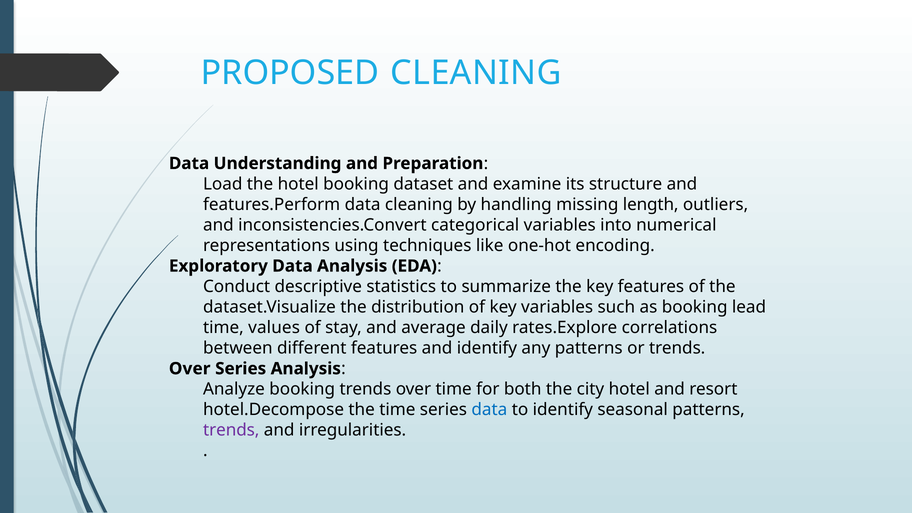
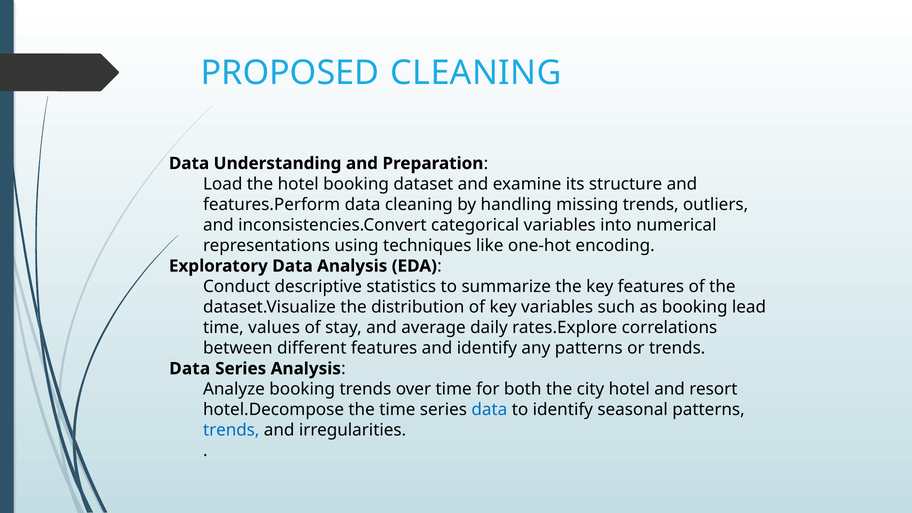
missing length: length -> trends
Over at (190, 369): Over -> Data
trends at (231, 430) colour: purple -> blue
